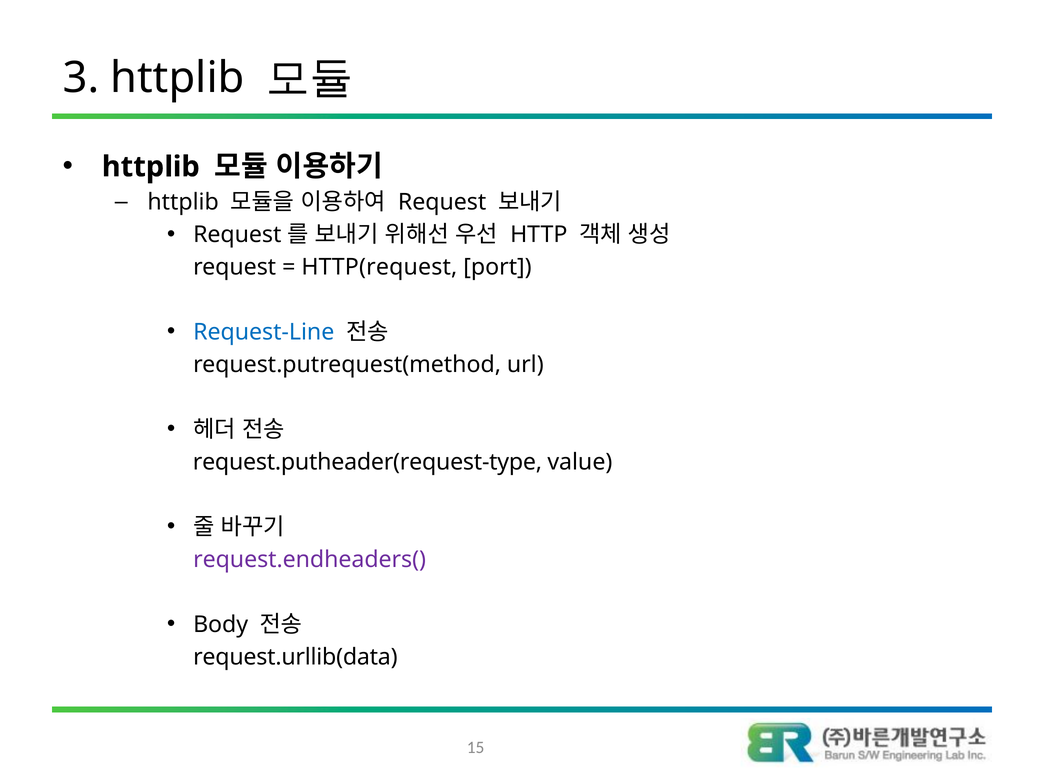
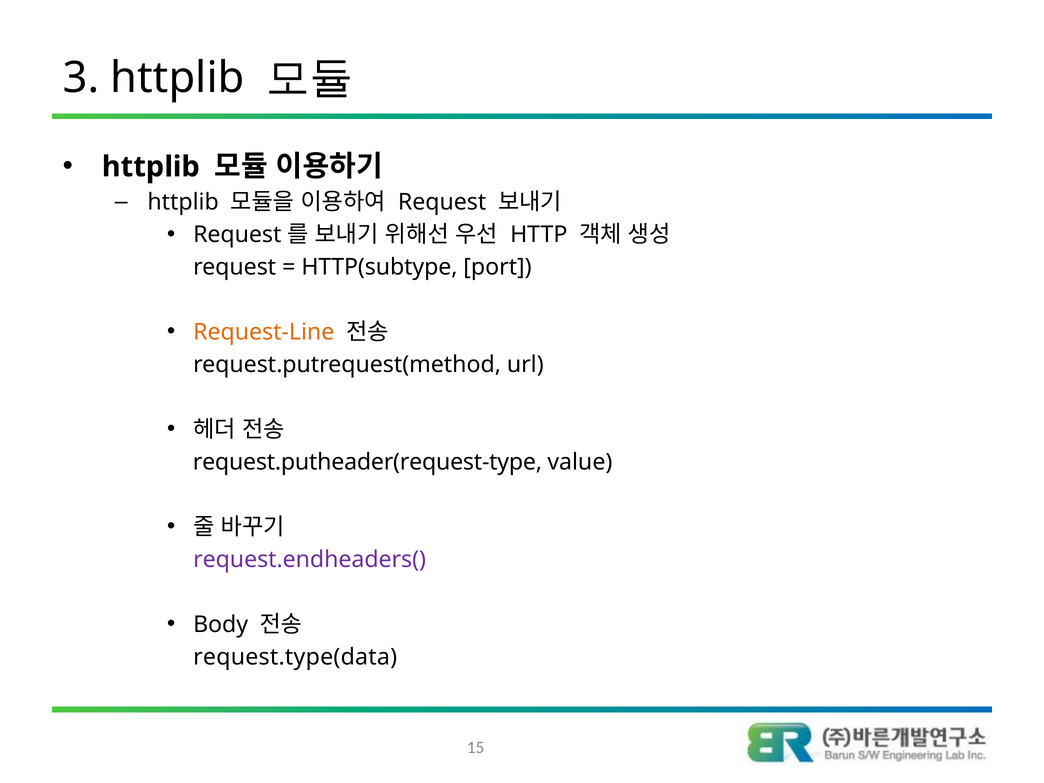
HTTP(request: HTTP(request -> HTTP(subtype
Request-Line colour: blue -> orange
request.urllib(data: request.urllib(data -> request.type(data
